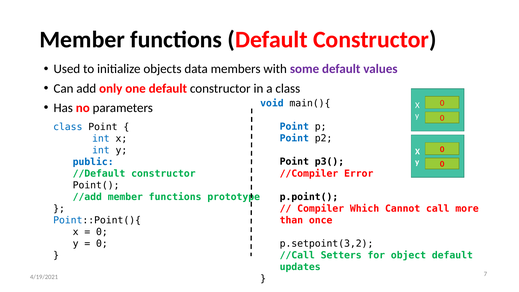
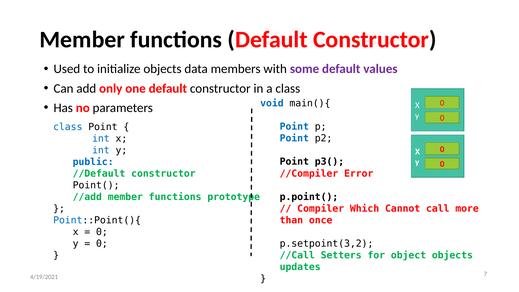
object default: default -> objects
